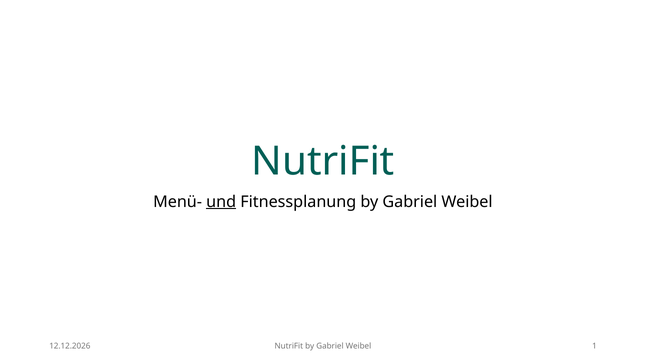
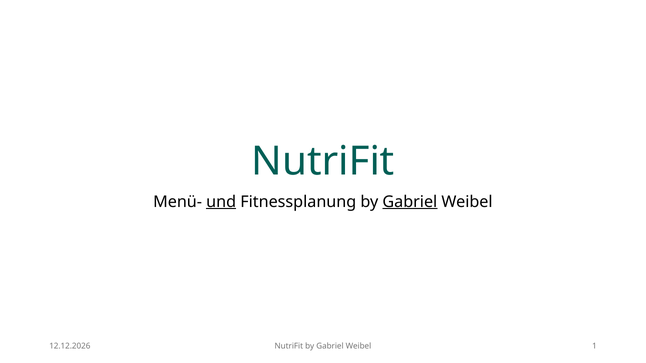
Gabriel at (410, 202) underline: none -> present
